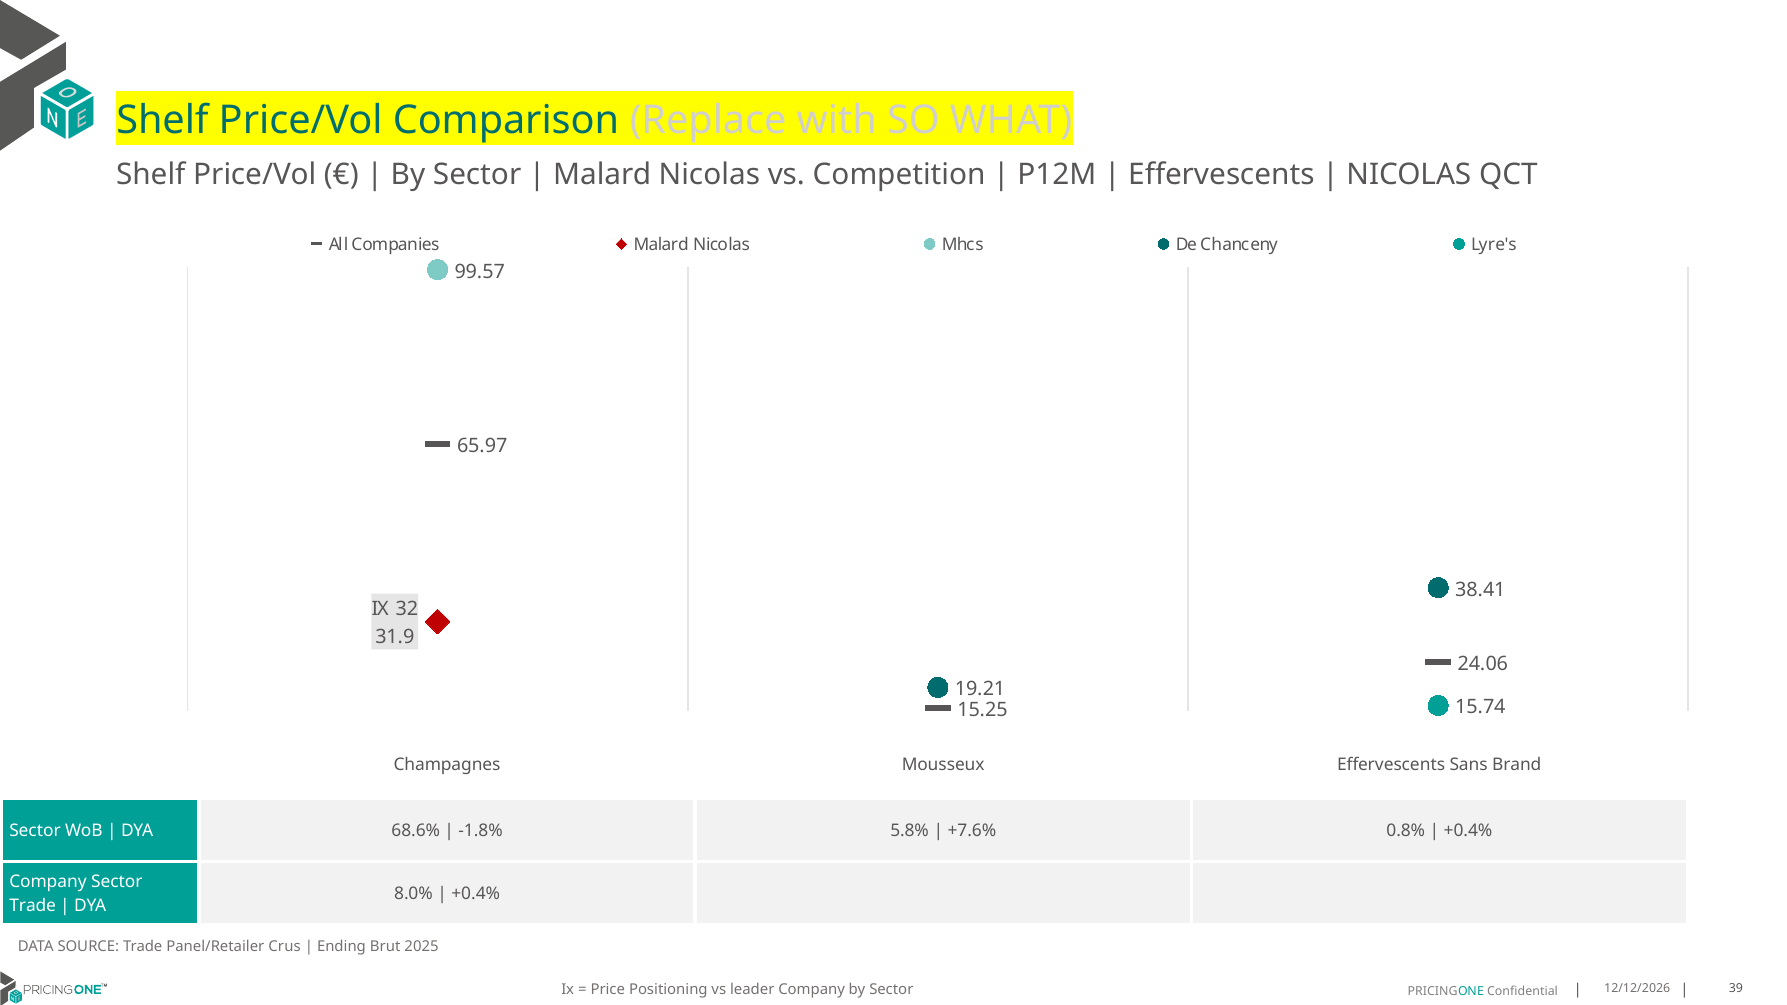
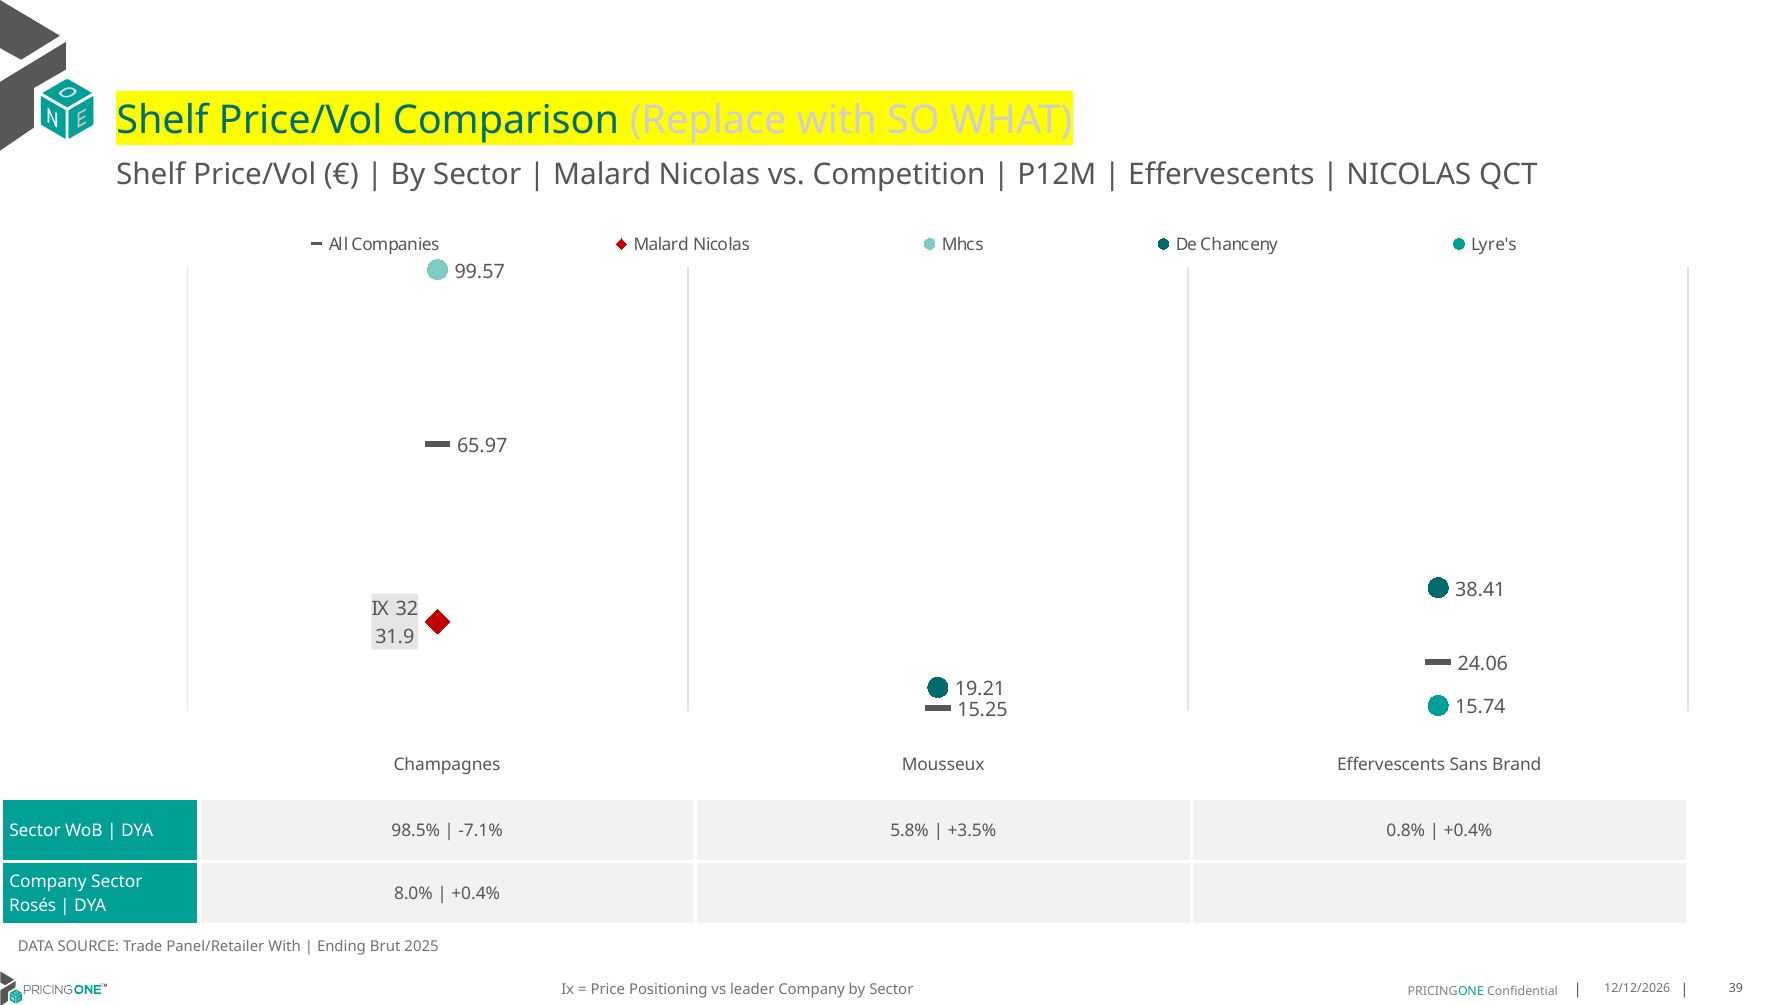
68.6%: 68.6% -> 98.5%
-1.8%: -1.8% -> -7.1%
+7.6%: +7.6% -> +3.5%
Trade at (33, 906): Trade -> Rosés
Panel/Retailer Crus: Crus -> With
